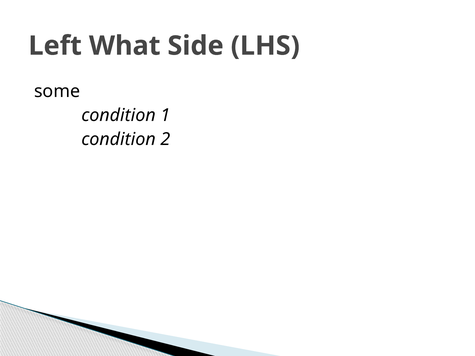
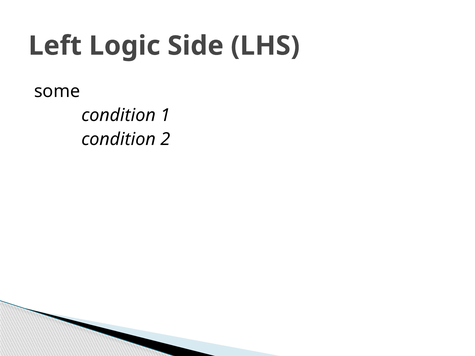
What: What -> Logic
